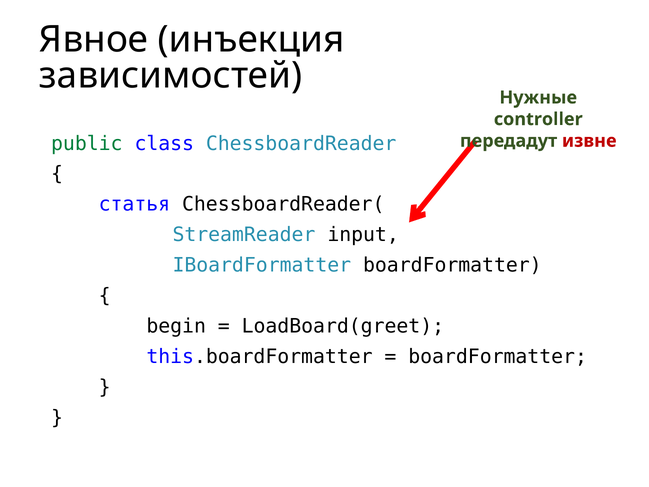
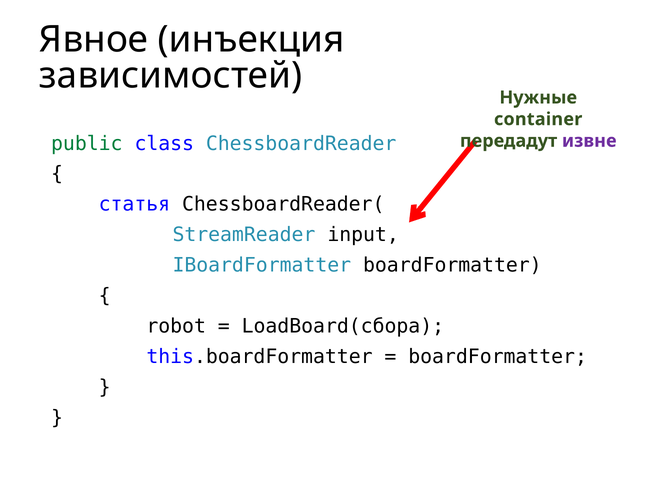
controller: controller -> container
извне colour: red -> purple
begin: begin -> robot
LoadBoard(greet: LoadBoard(greet -> LoadBoard(сбора
